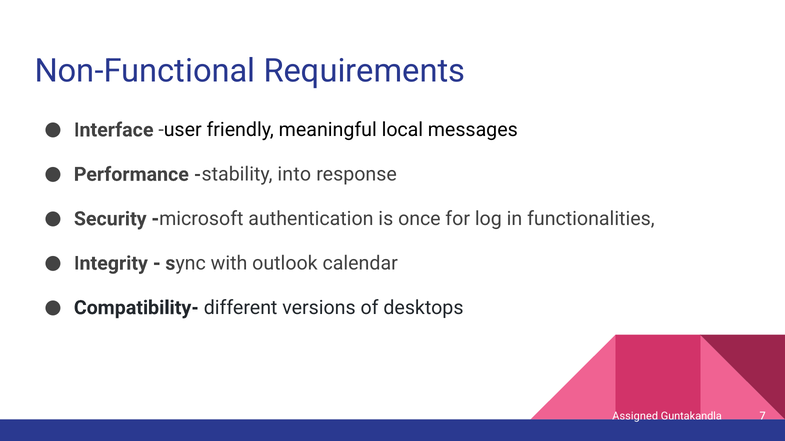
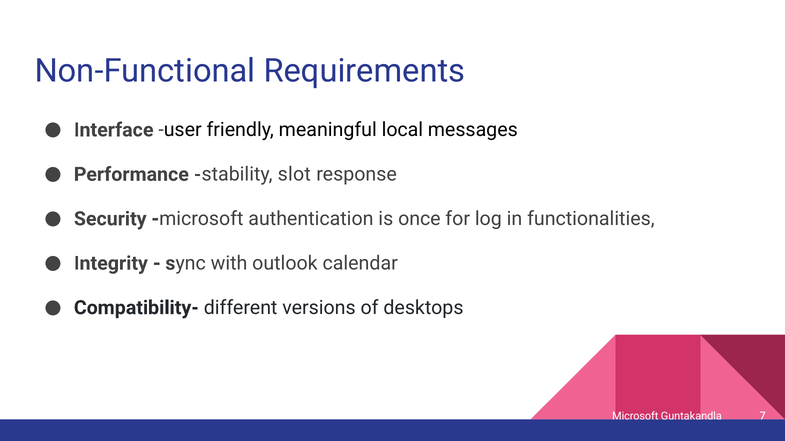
into: into -> slot
Assigned at (635, 417): Assigned -> Microsoft
